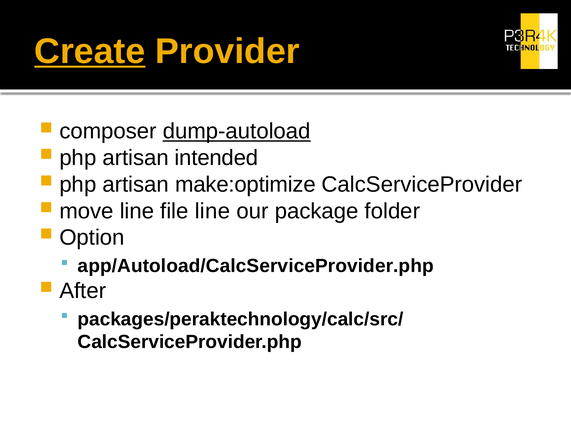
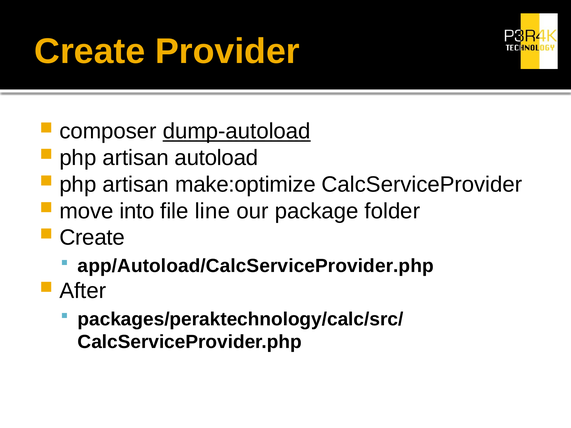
Create at (90, 51) underline: present -> none
intended: intended -> autoload
move line: line -> into
Option at (92, 238): Option -> Create
